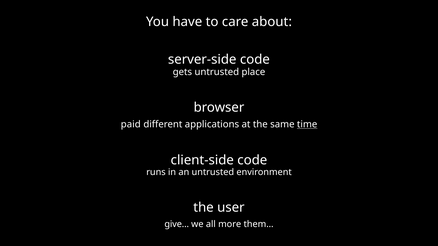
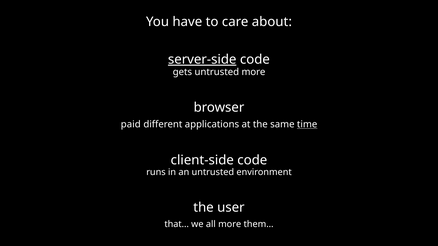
server-side underline: none -> present
untrusted place: place -> more
give: give -> that
